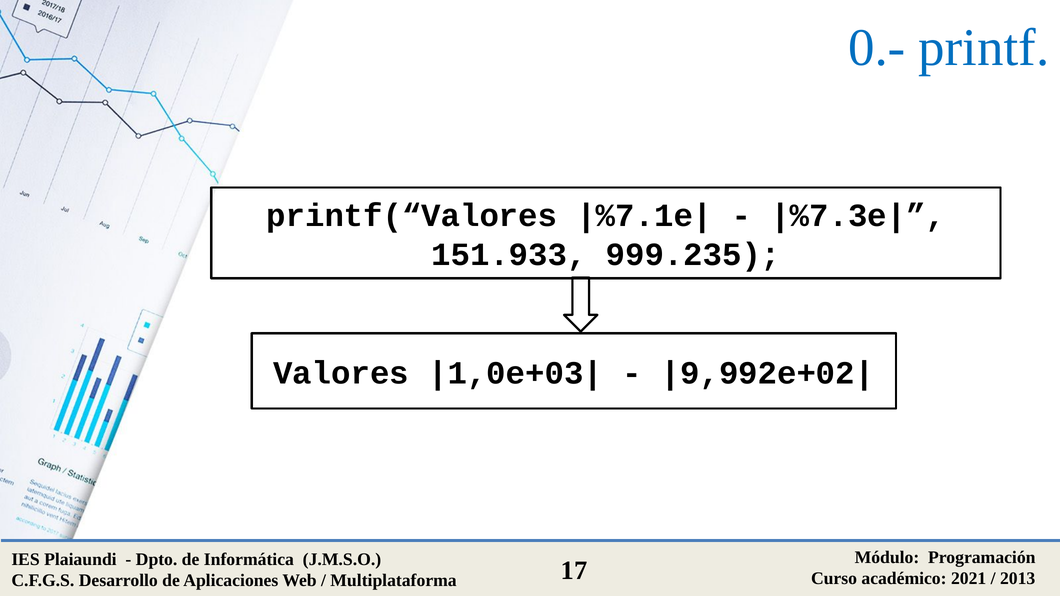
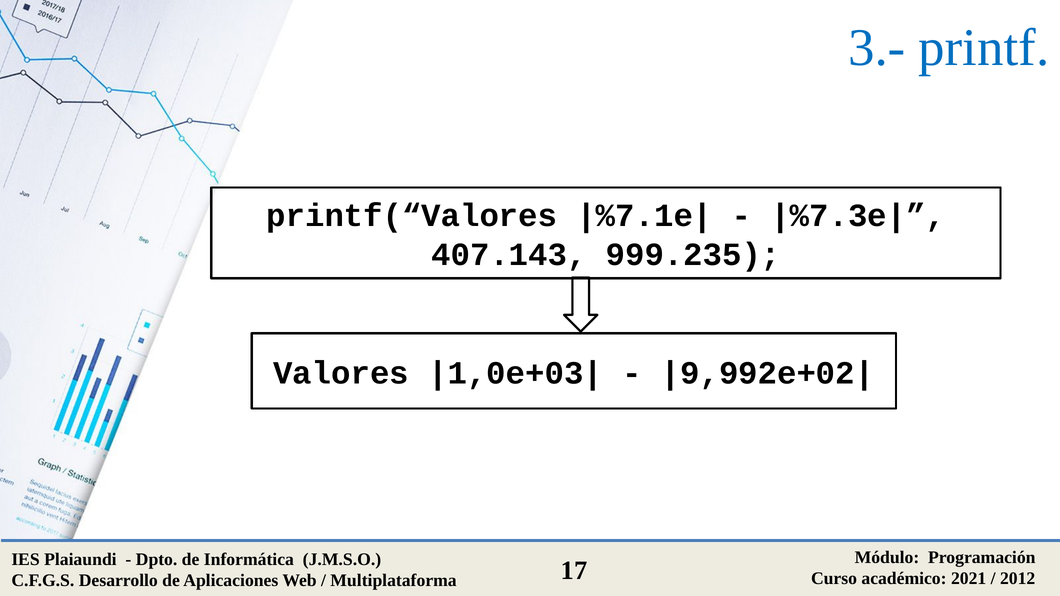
0.-: 0.- -> 3.-
151.933: 151.933 -> 407.143
2013: 2013 -> 2012
